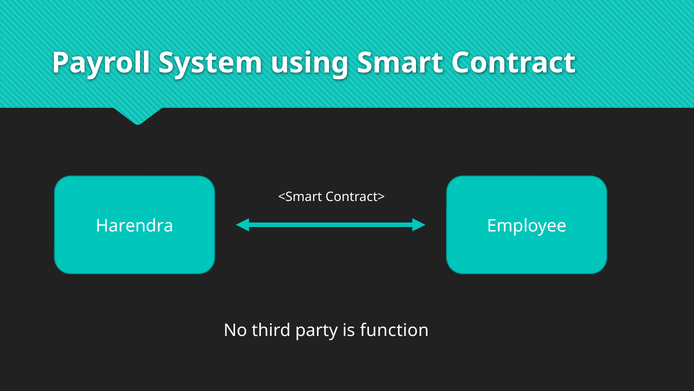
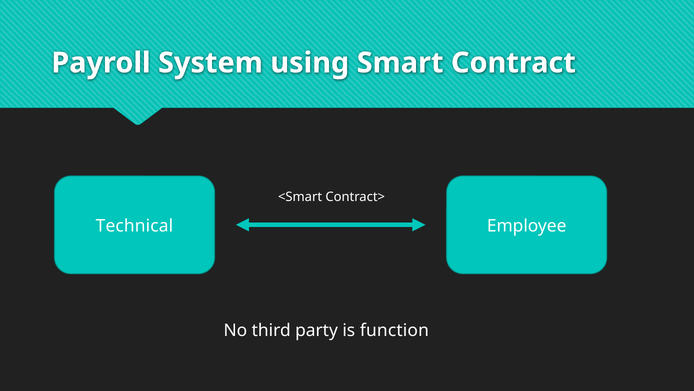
Harendra: Harendra -> Technical
